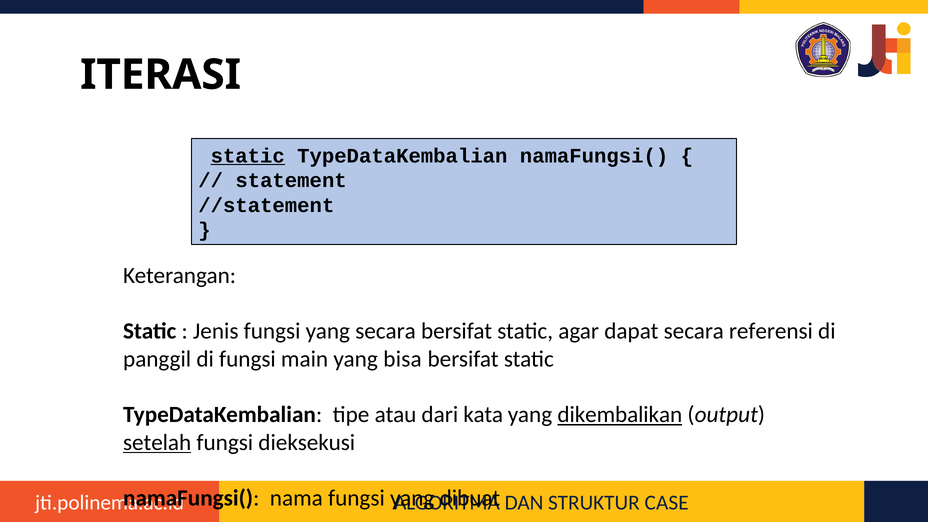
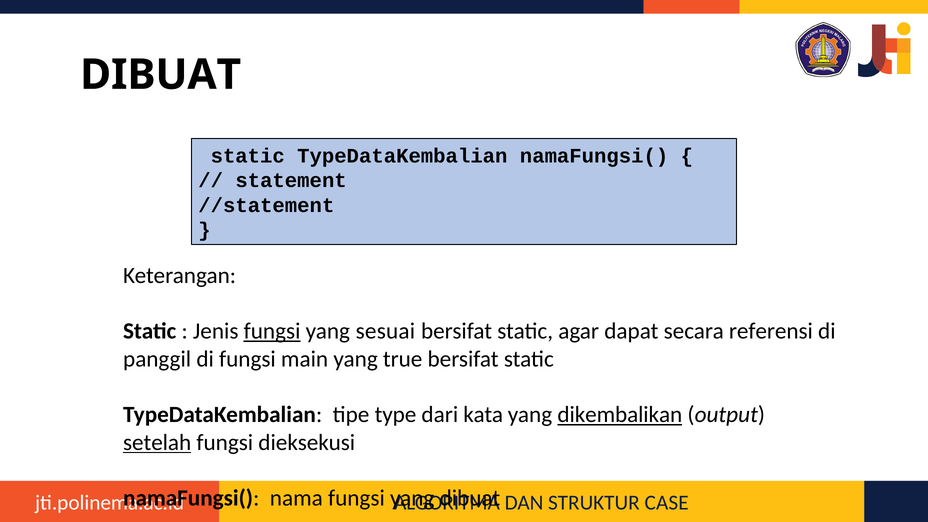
ITERASI at (161, 75): ITERASI -> DIBUAT
static at (248, 156) underline: present -> none
fungsi at (272, 331) underline: none -> present
yang secara: secara -> sesuai
bisa: bisa -> true
atau: atau -> type
